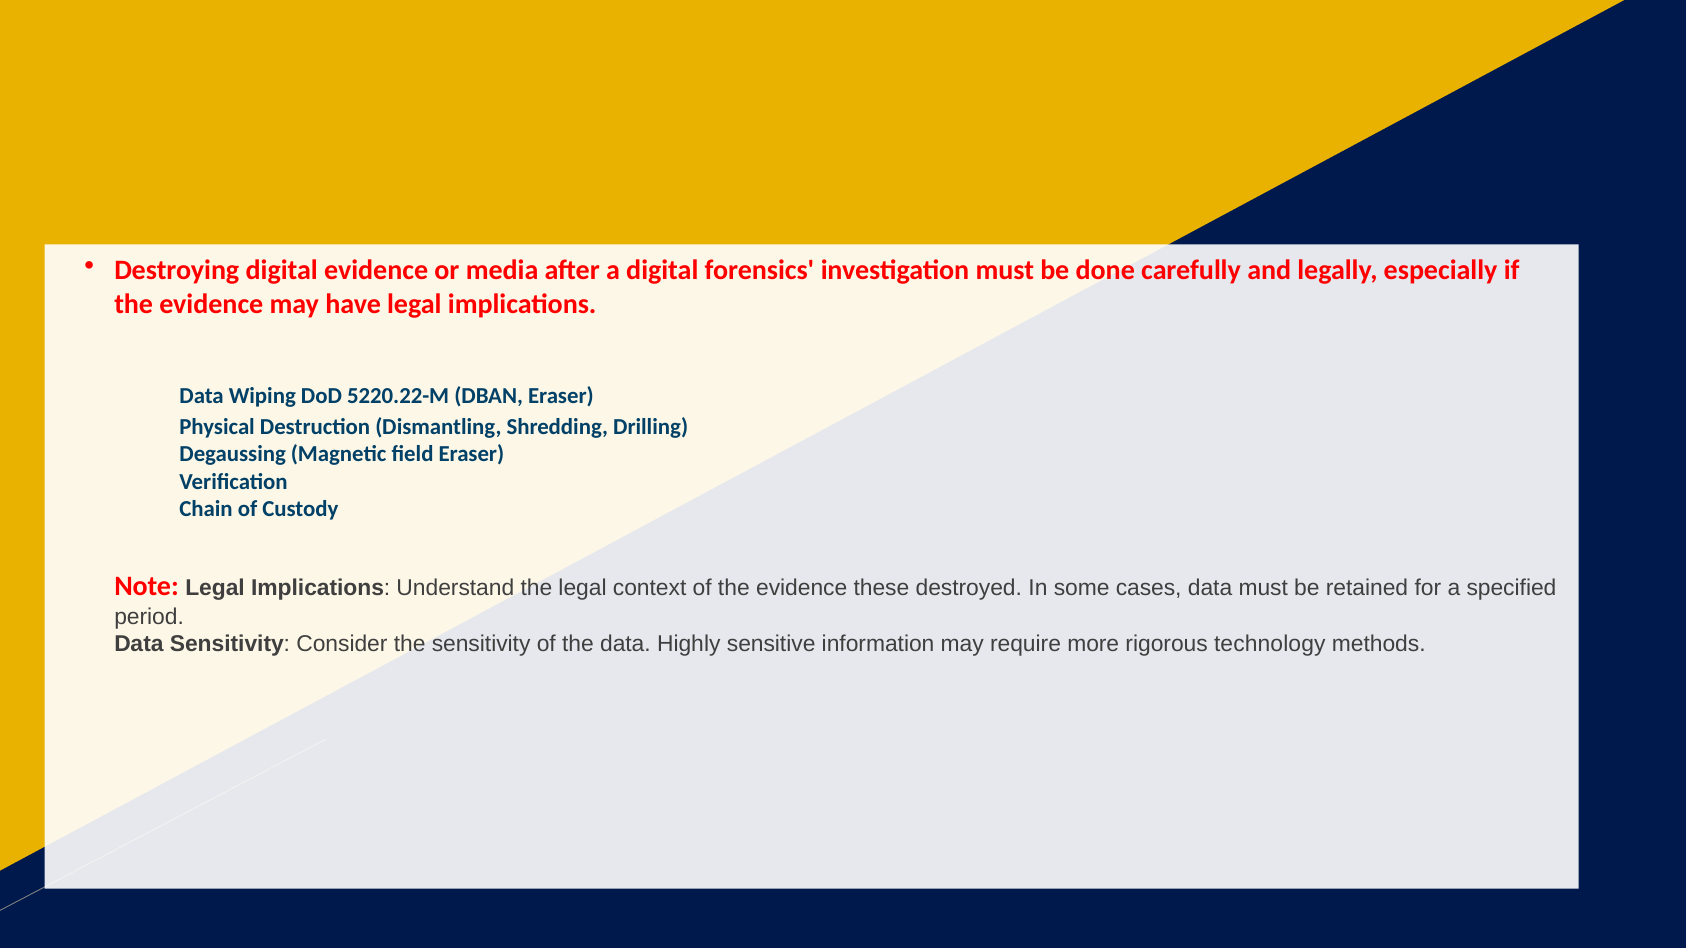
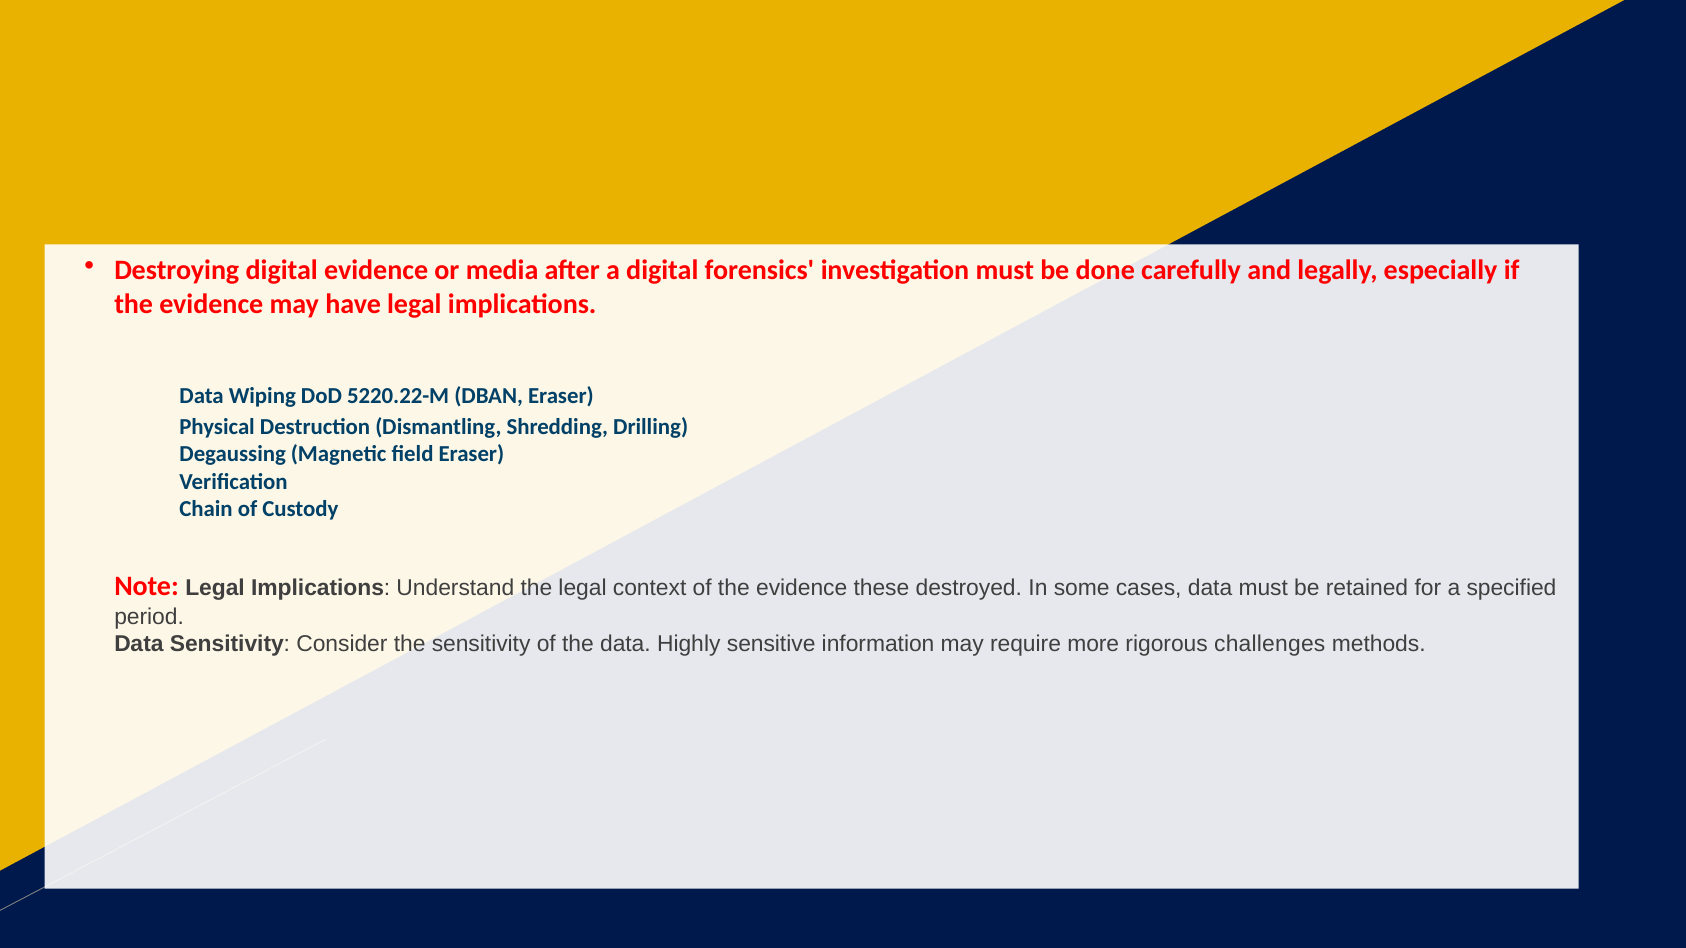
technology: technology -> challenges
